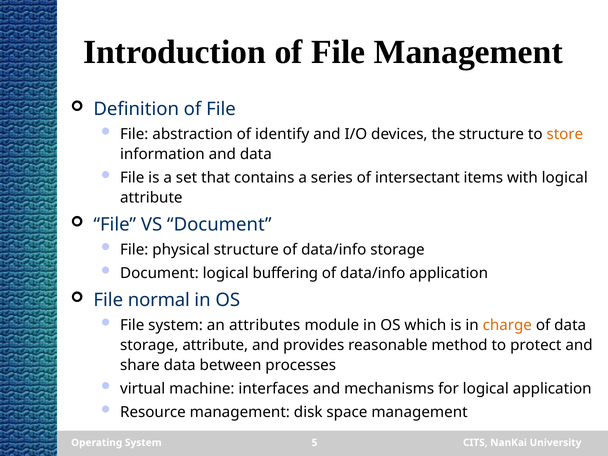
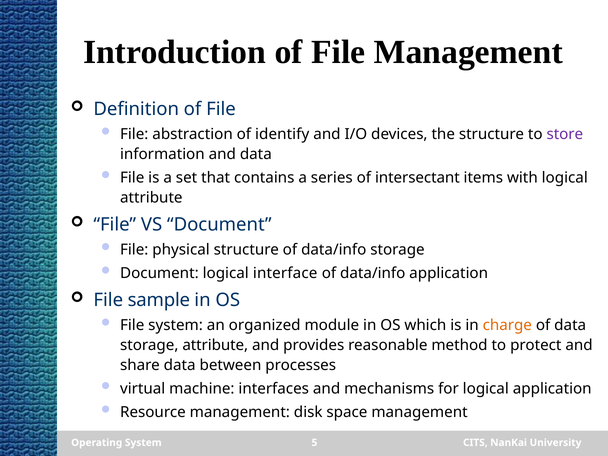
store colour: orange -> purple
buffering: buffering -> interface
normal: normal -> sample
attributes: attributes -> organized
